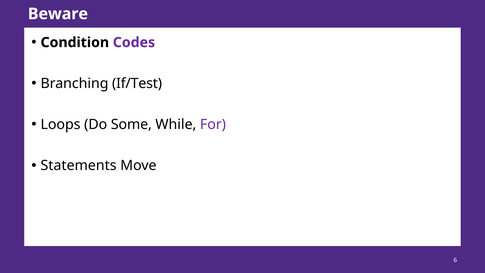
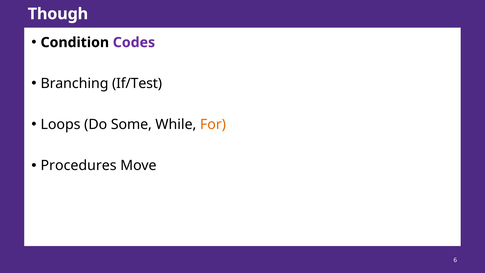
Beware: Beware -> Though
For colour: purple -> orange
Statements: Statements -> Procedures
